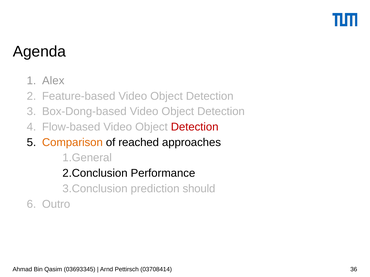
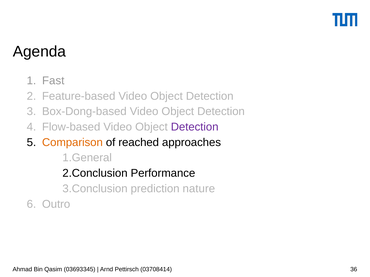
Alex: Alex -> Fast
Detection at (195, 127) colour: red -> purple
should: should -> nature
